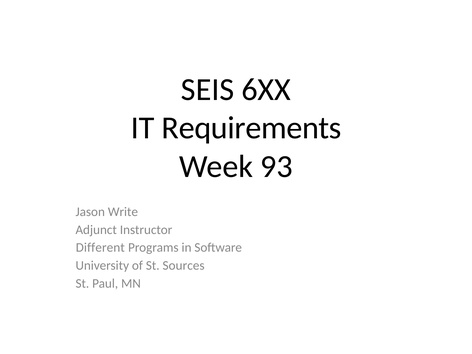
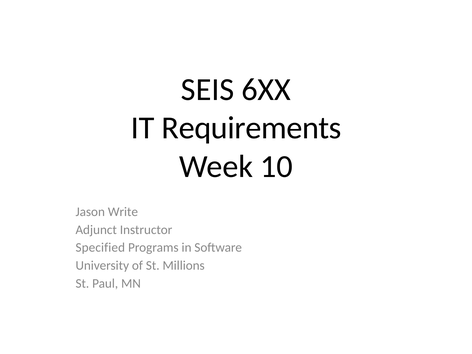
93: 93 -> 10
Different: Different -> Specified
Sources: Sources -> Millions
